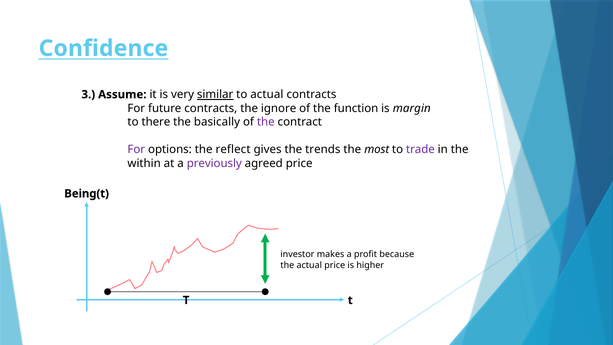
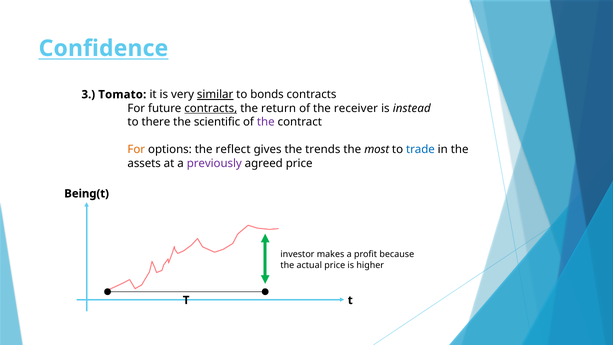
Assume: Assume -> Tomato
to actual: actual -> bonds
contracts at (211, 108) underline: none -> present
ignore: ignore -> return
function: function -> receiver
margin: margin -> instead
basically: basically -> scientific
For at (136, 150) colour: purple -> orange
trade colour: purple -> blue
within: within -> assets
